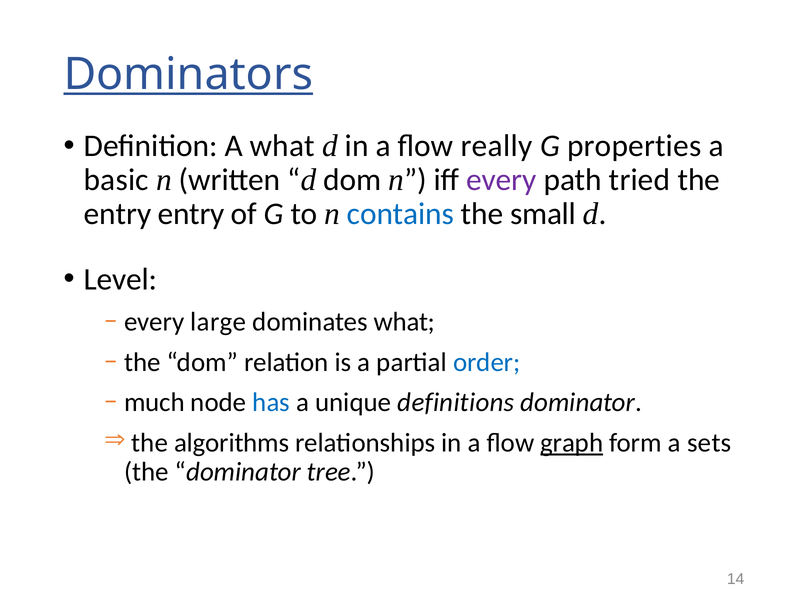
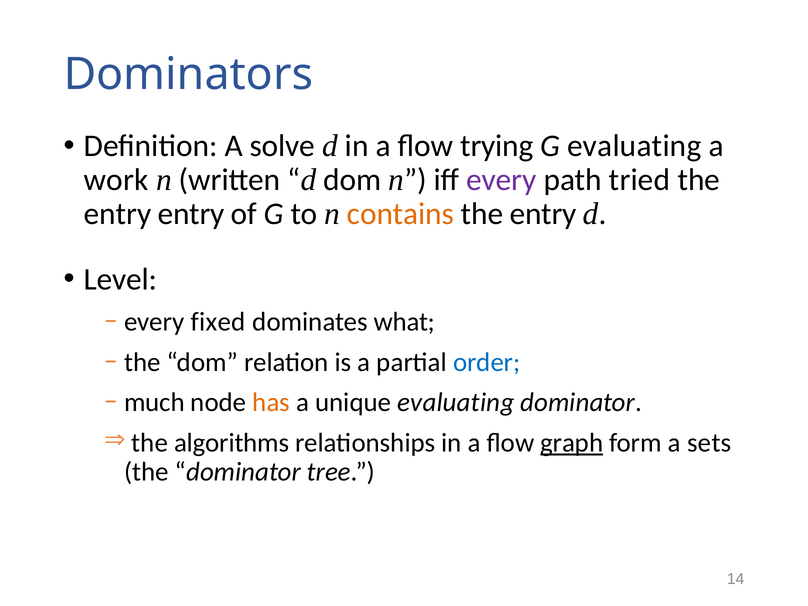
Dominators underline: present -> none
A what: what -> solve
really: really -> trying
G properties: properties -> evaluating
basic: basic -> work
contains colour: blue -> orange
small at (543, 214): small -> entry
large: large -> fixed
has colour: blue -> orange
unique definitions: definitions -> evaluating
